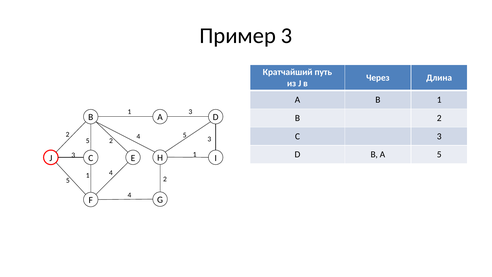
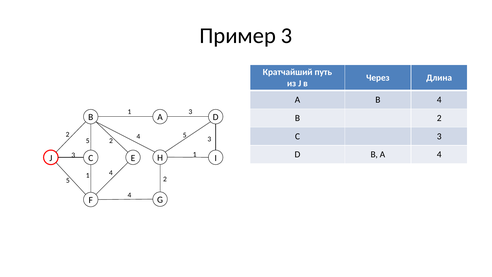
A B 1: 1 -> 4
A 5: 5 -> 4
